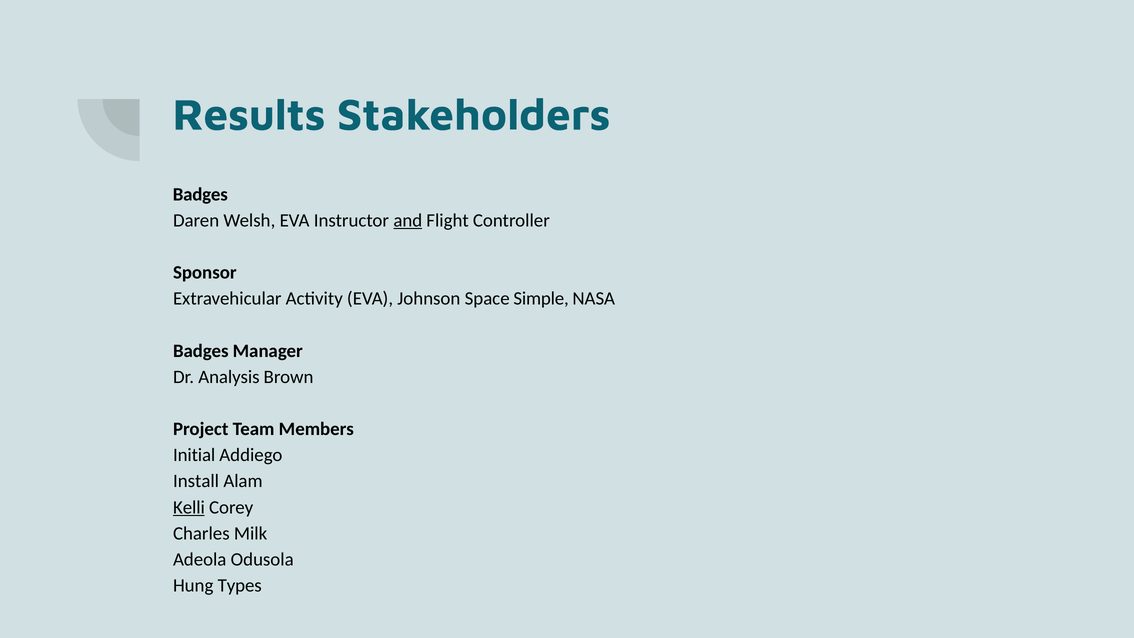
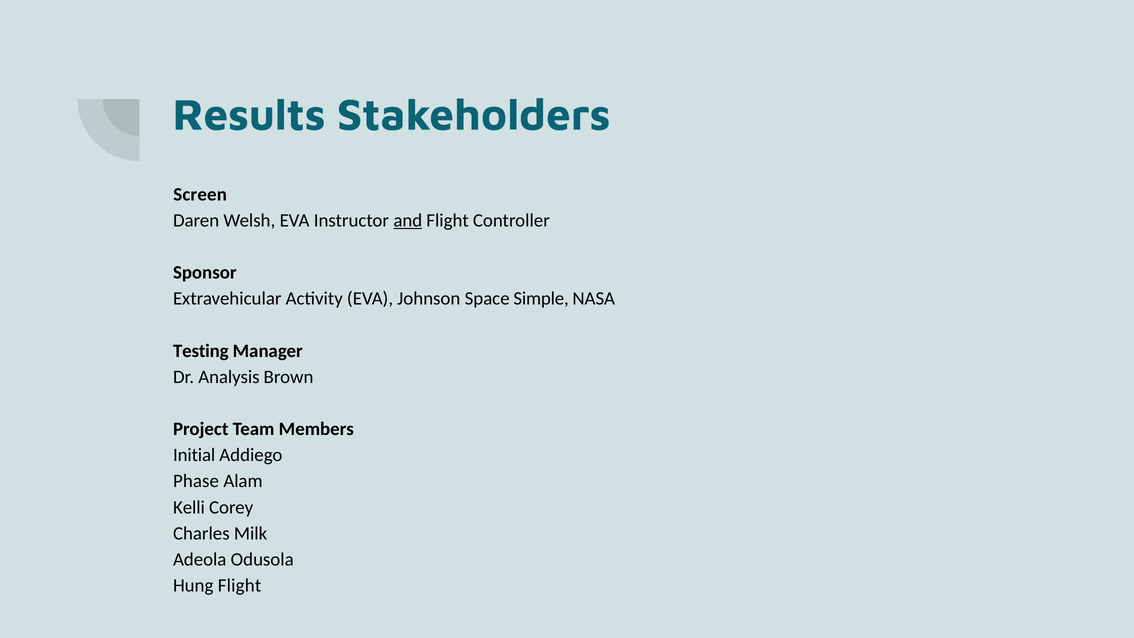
Badges at (200, 194): Badges -> Screen
Badges at (201, 351): Badges -> Testing
Install: Install -> Phase
Kelli underline: present -> none
Hung Types: Types -> Flight
